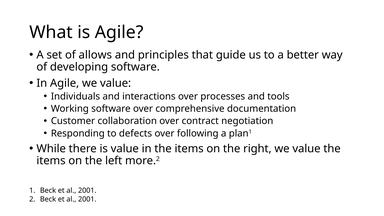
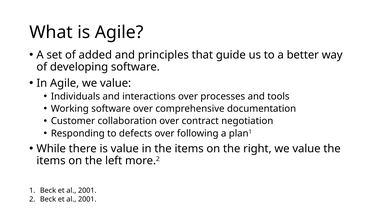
allows: allows -> added
